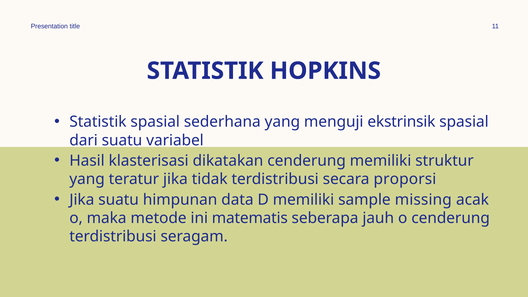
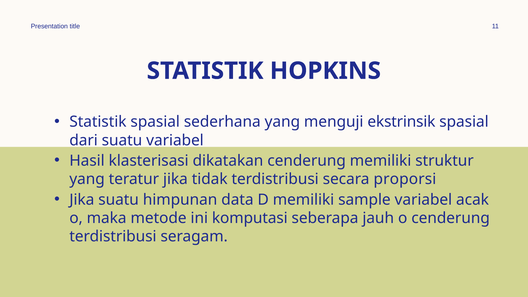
sample missing: missing -> variabel
matematis: matematis -> komputasi
